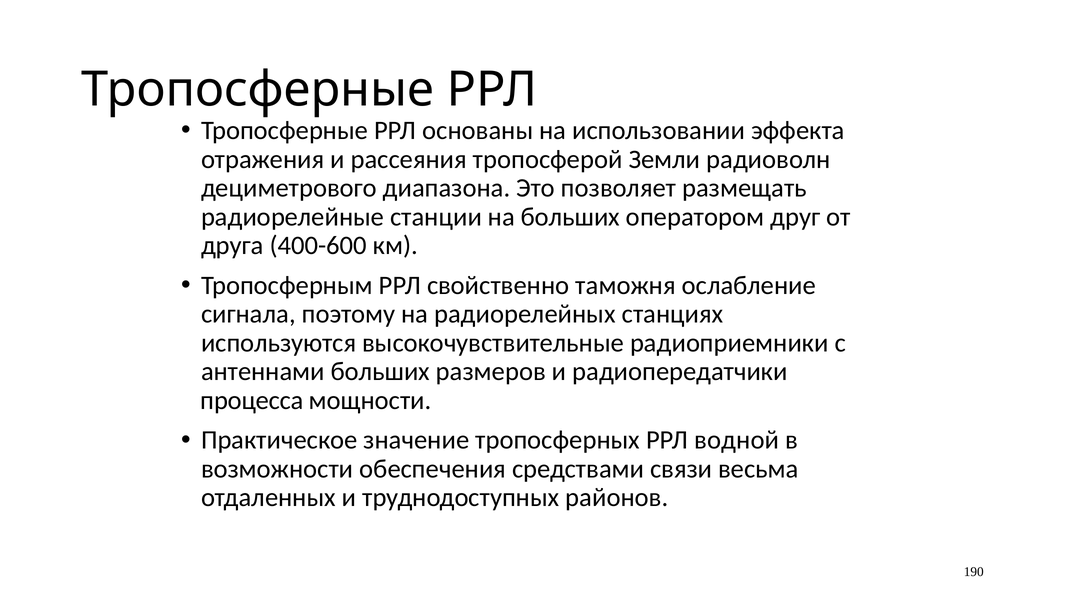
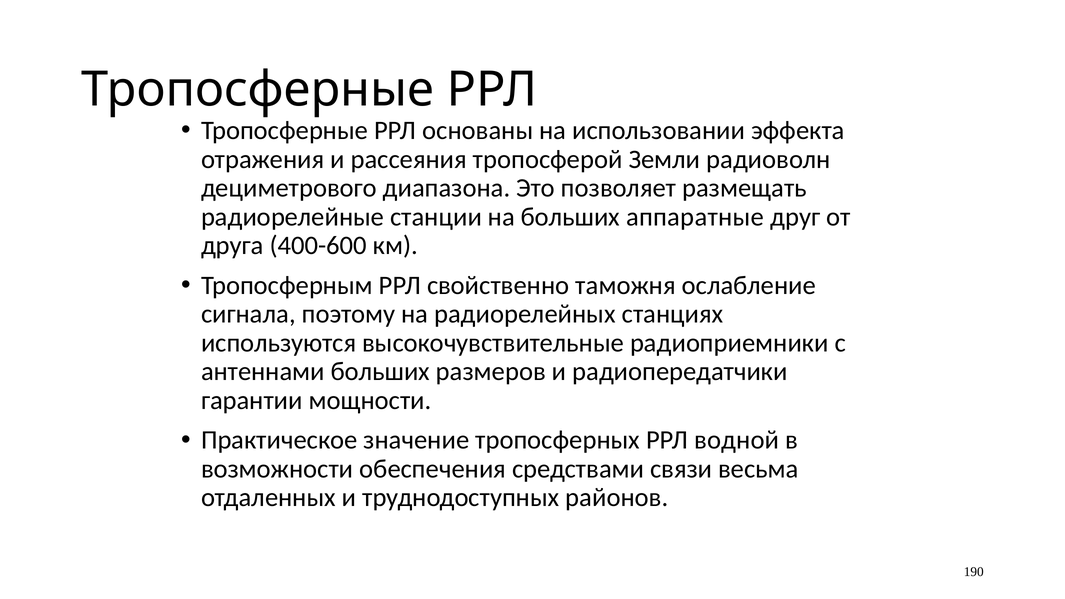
оператором: оператором -> аппаратные
процесса: процесса -> гарантии
